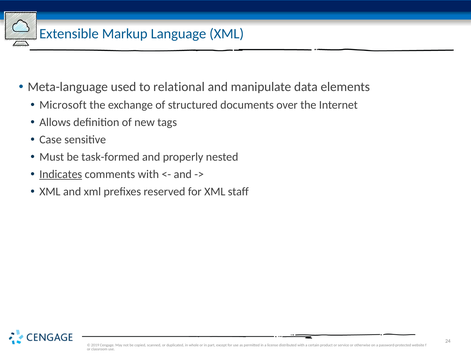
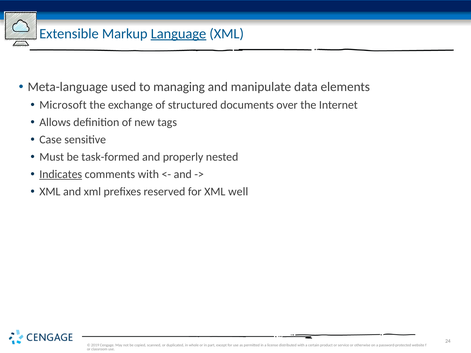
Language underline: none -> present
relational: relational -> managing
staff: staff -> well
